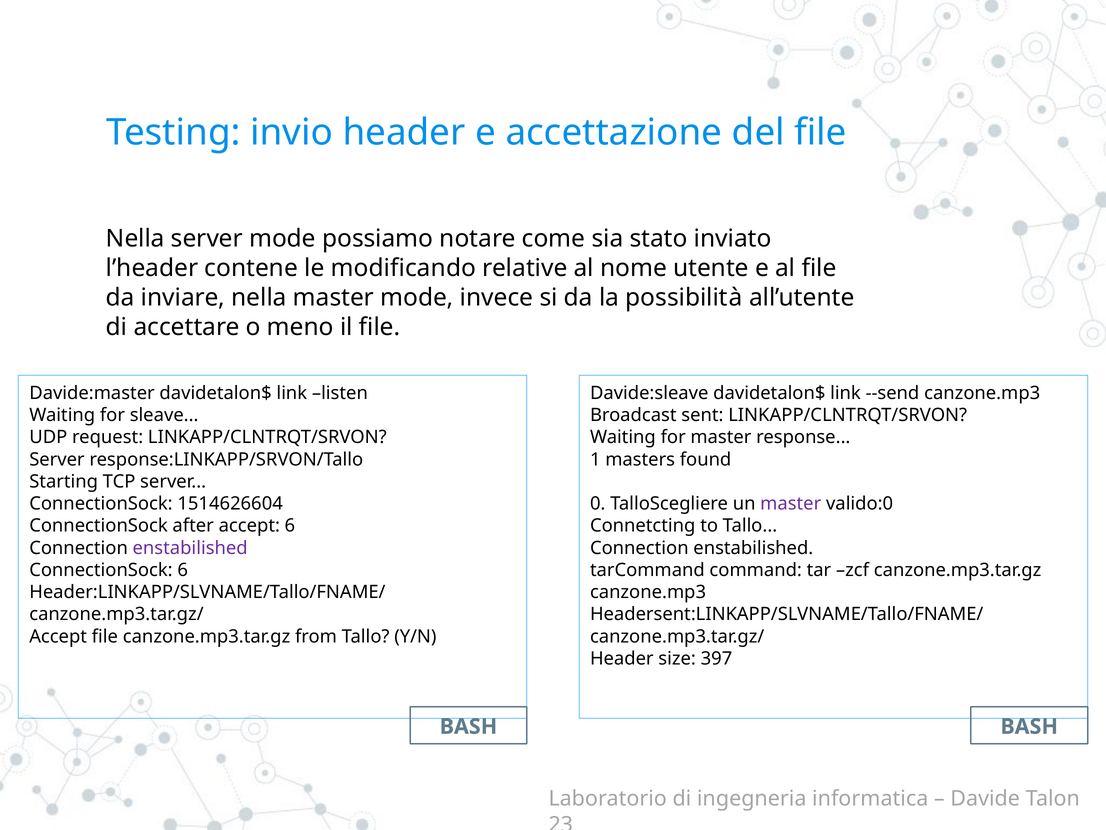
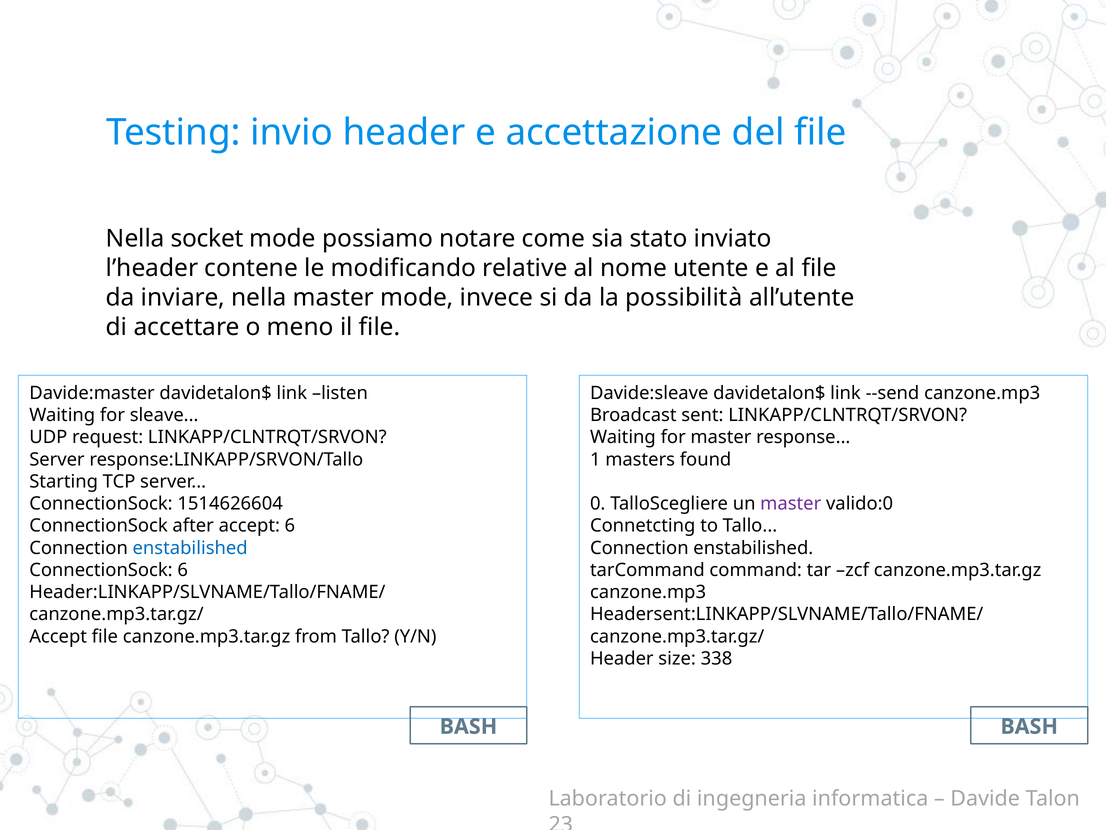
Nella server: server -> socket
enstabilished at (190, 548) colour: purple -> blue
397: 397 -> 338
